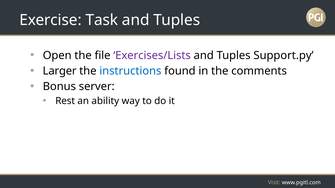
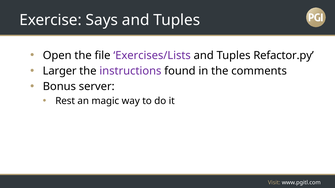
Task: Task -> Says
Support.py: Support.py -> Refactor.py
instructions colour: blue -> purple
ability: ability -> magic
